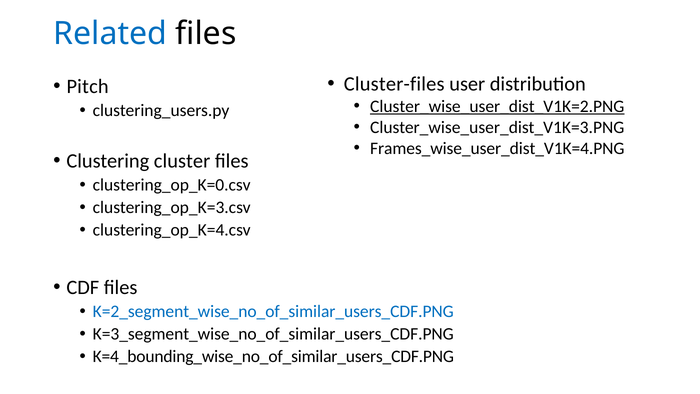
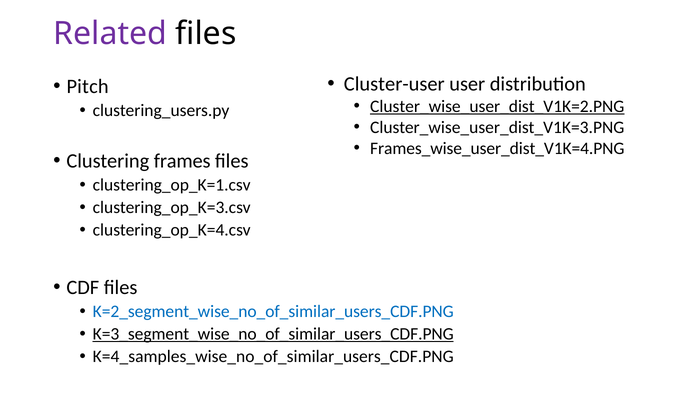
Related colour: blue -> purple
Cluster-files: Cluster-files -> Cluster-user
cluster: cluster -> frames
clustering_op_K=0.csv: clustering_op_K=0.csv -> clustering_op_K=1.csv
K=3_segment_wise_no_of_similar_users_CDF.PNG underline: none -> present
K=4_bounding_wise_no_of_similar_users_CDF.PNG: K=4_bounding_wise_no_of_similar_users_CDF.PNG -> K=4_samples_wise_no_of_similar_users_CDF.PNG
